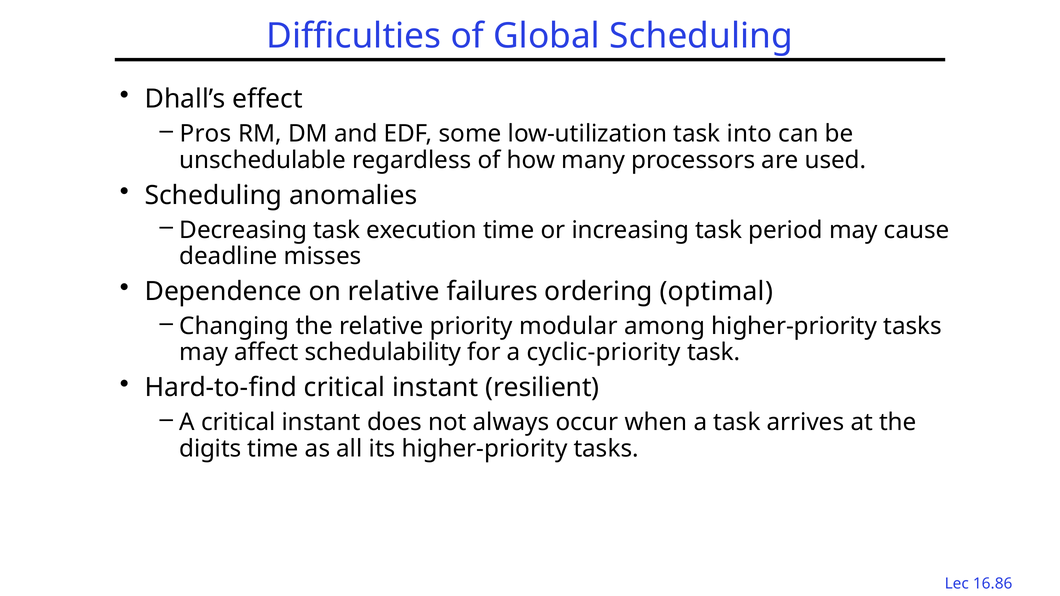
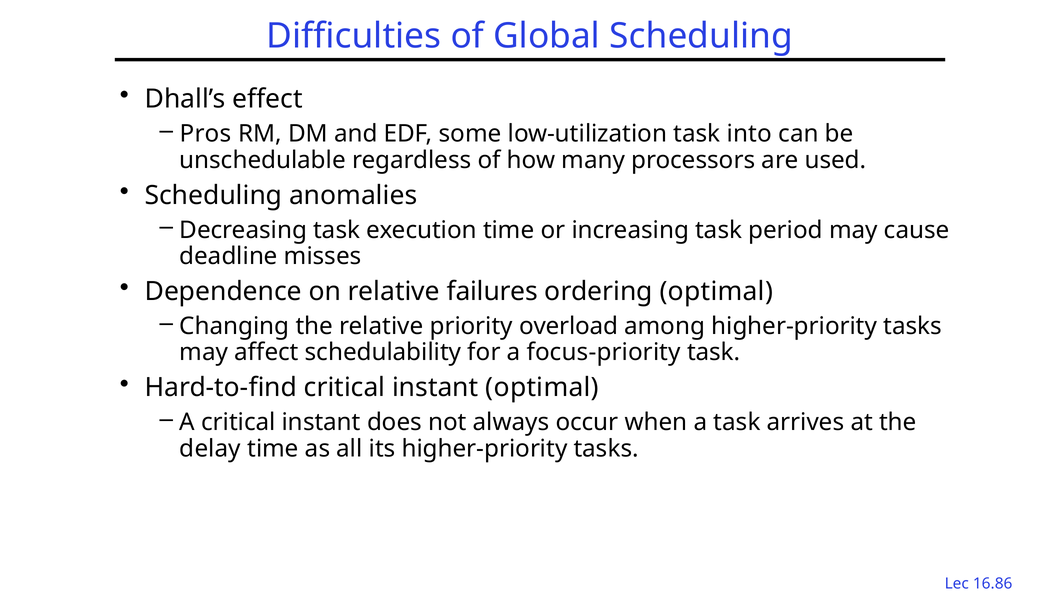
modular: modular -> overload
cyclic-priority: cyclic-priority -> focus-priority
instant resilient: resilient -> optimal
digits: digits -> delay
